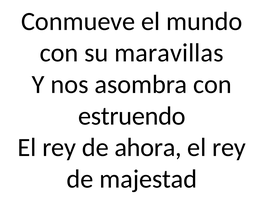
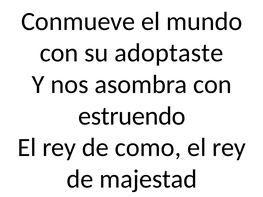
maravillas: maravillas -> adoptaste
ahora: ahora -> como
